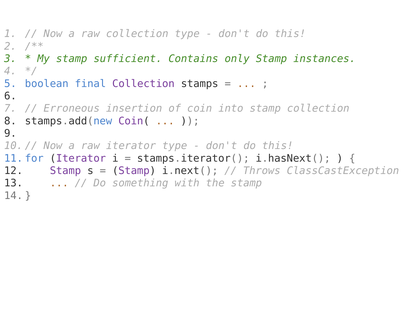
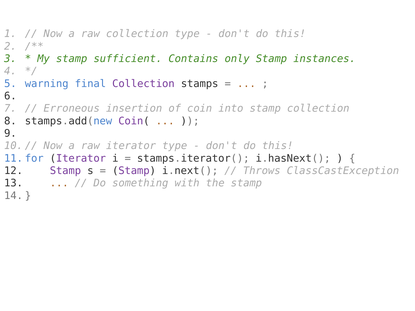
boolean: boolean -> warning
